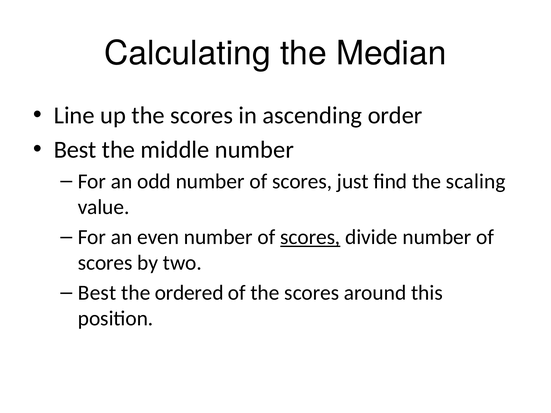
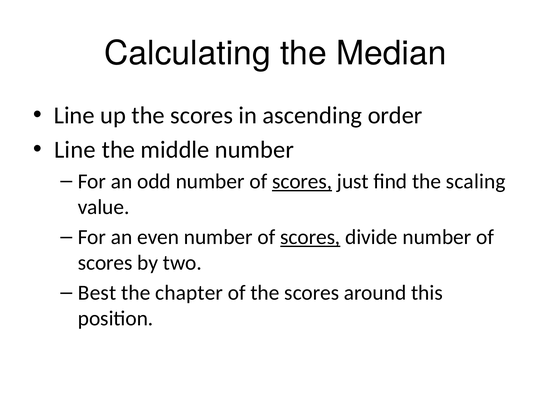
Best at (75, 150): Best -> Line
scores at (302, 182) underline: none -> present
ordered: ordered -> chapter
